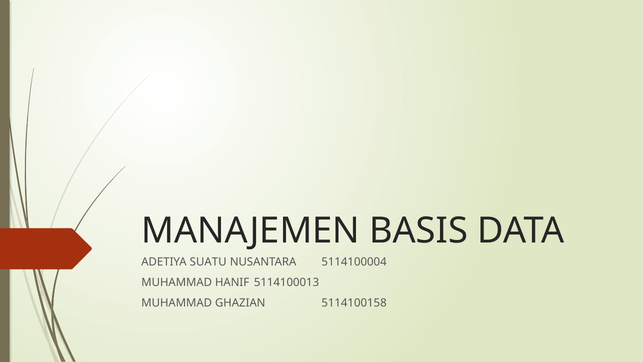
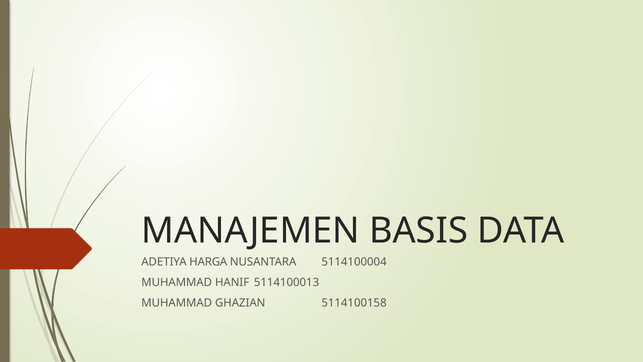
SUATU: SUATU -> HARGA
